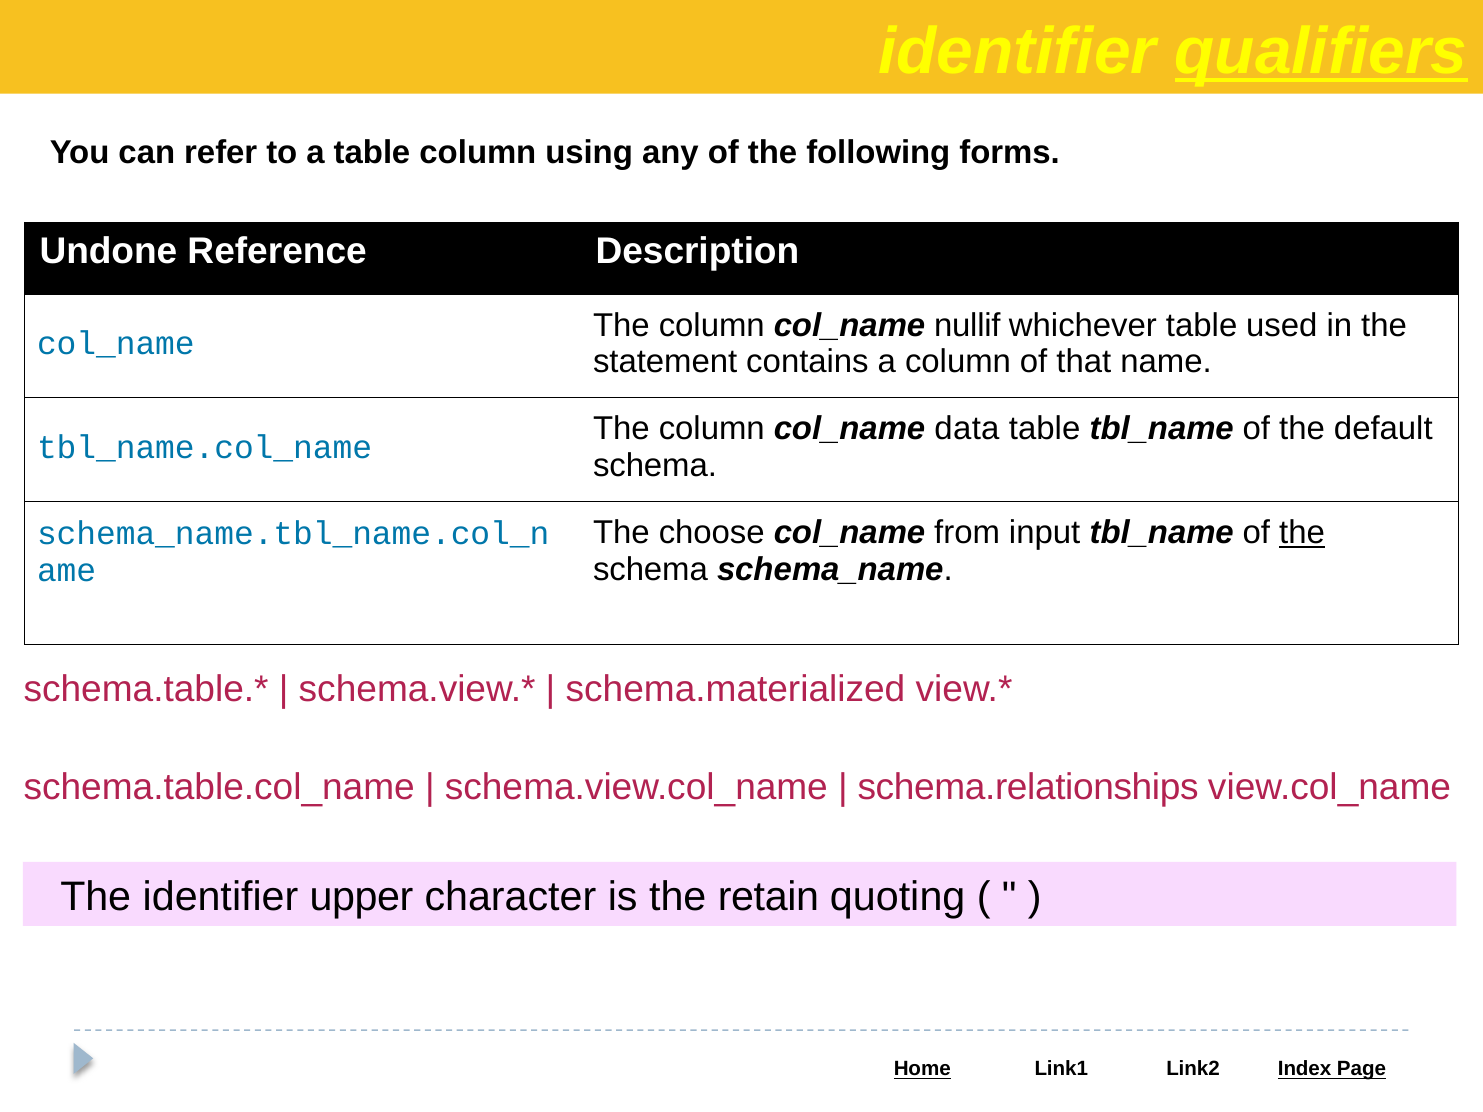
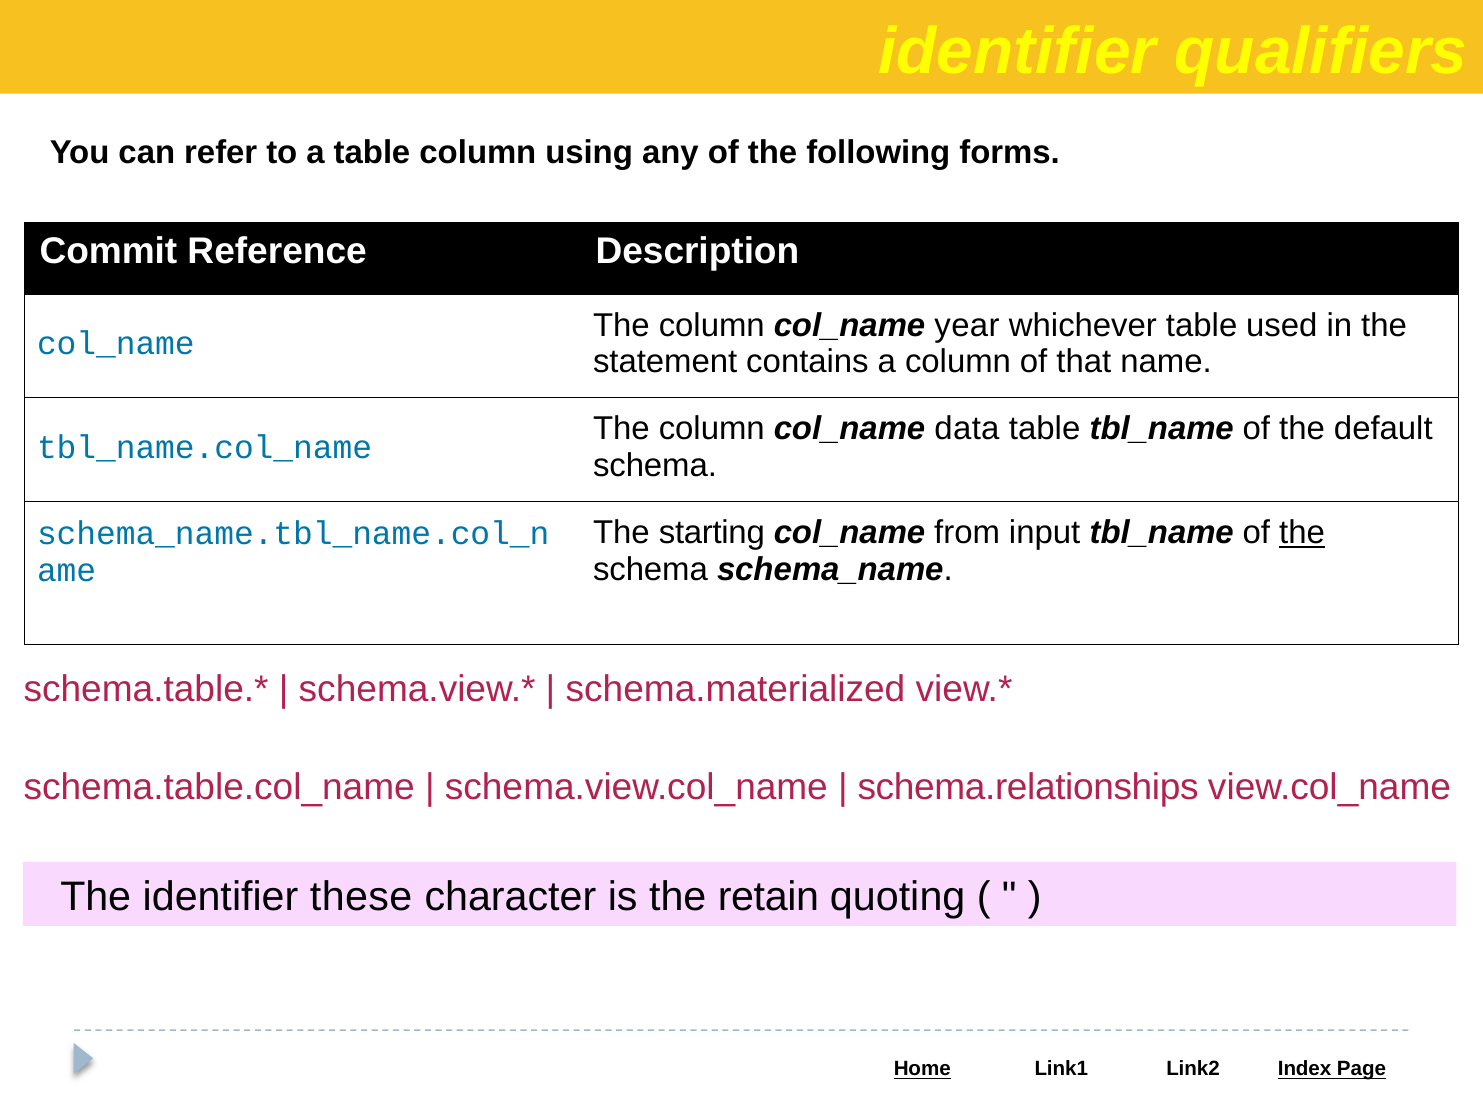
qualifiers underline: present -> none
Undone: Undone -> Commit
nullif: nullif -> year
choose: choose -> starting
upper: upper -> these
